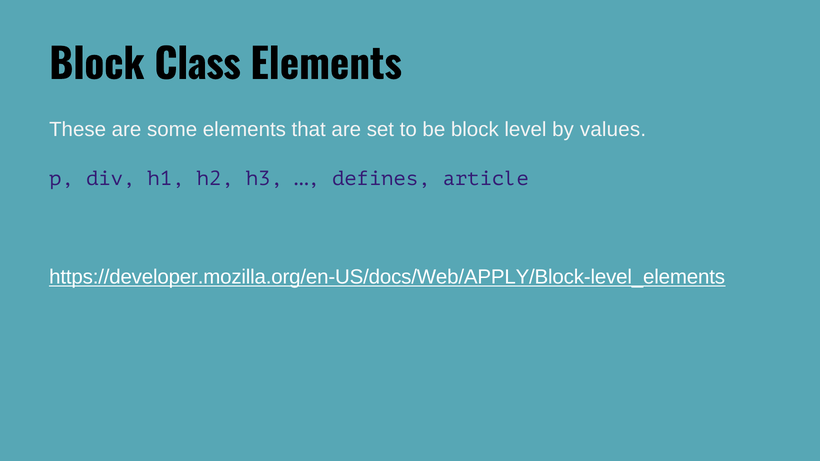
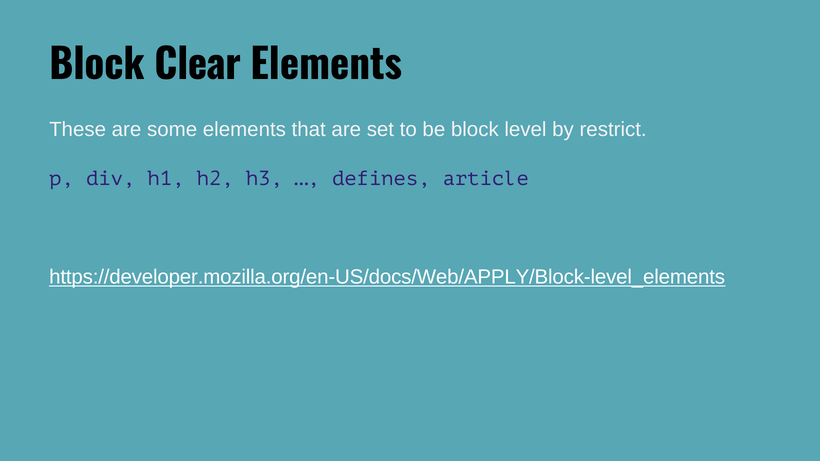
Class: Class -> Clear
values: values -> restrict
